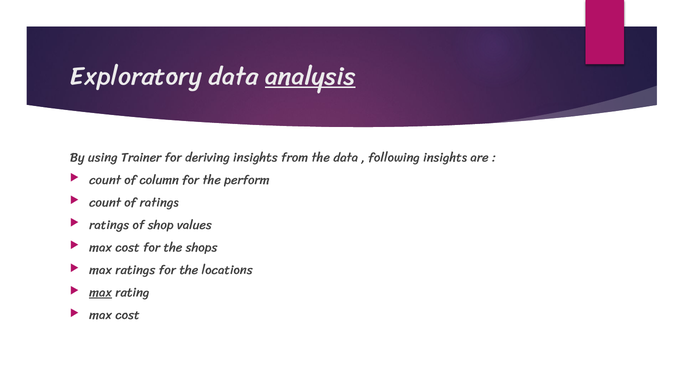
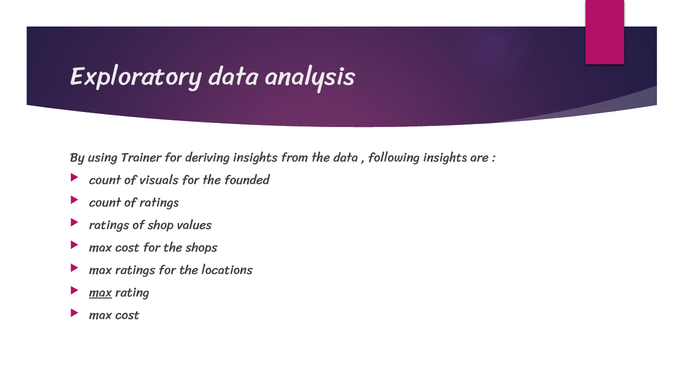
analysis underline: present -> none
column: column -> visuals
perform: perform -> founded
